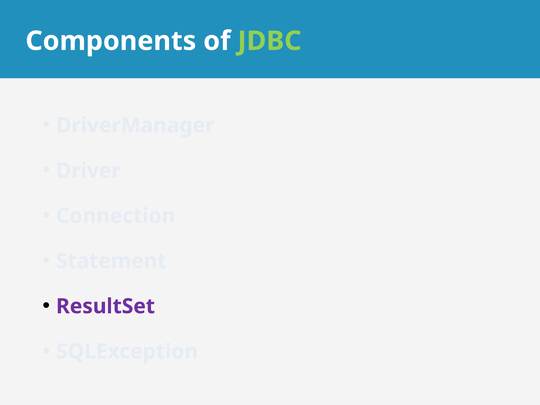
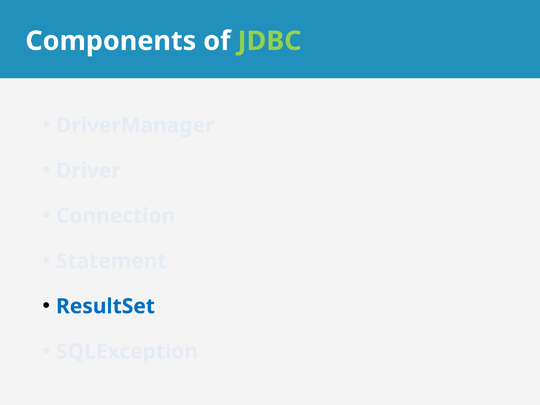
ResultSet colour: purple -> blue
